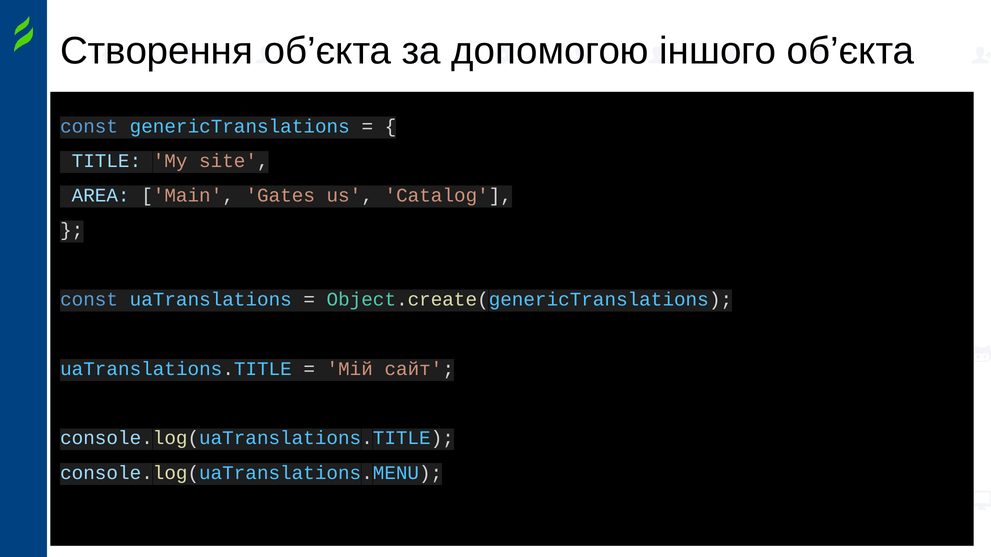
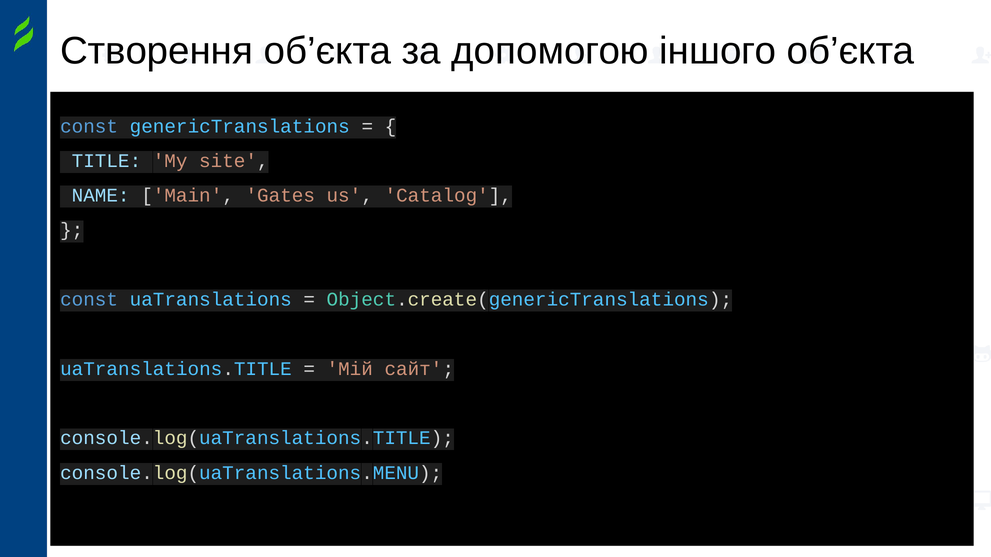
AREA: AREA -> NAME
